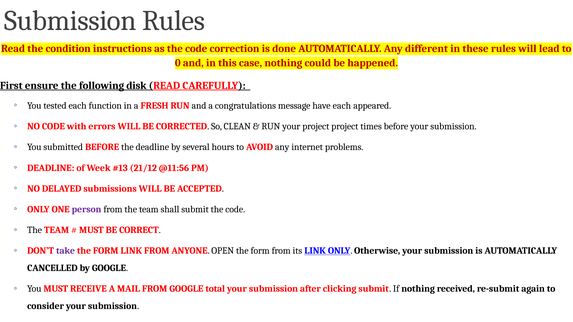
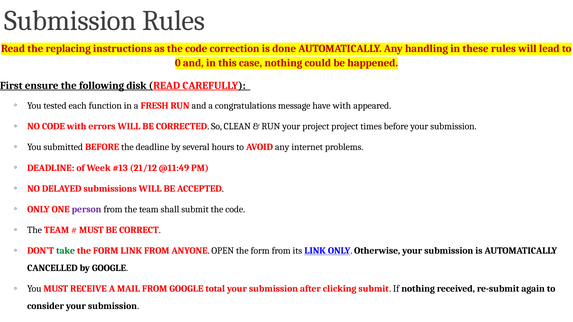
condition: condition -> replacing
different: different -> handling
have each: each -> with
@11:56: @11:56 -> @11:49
take colour: purple -> green
